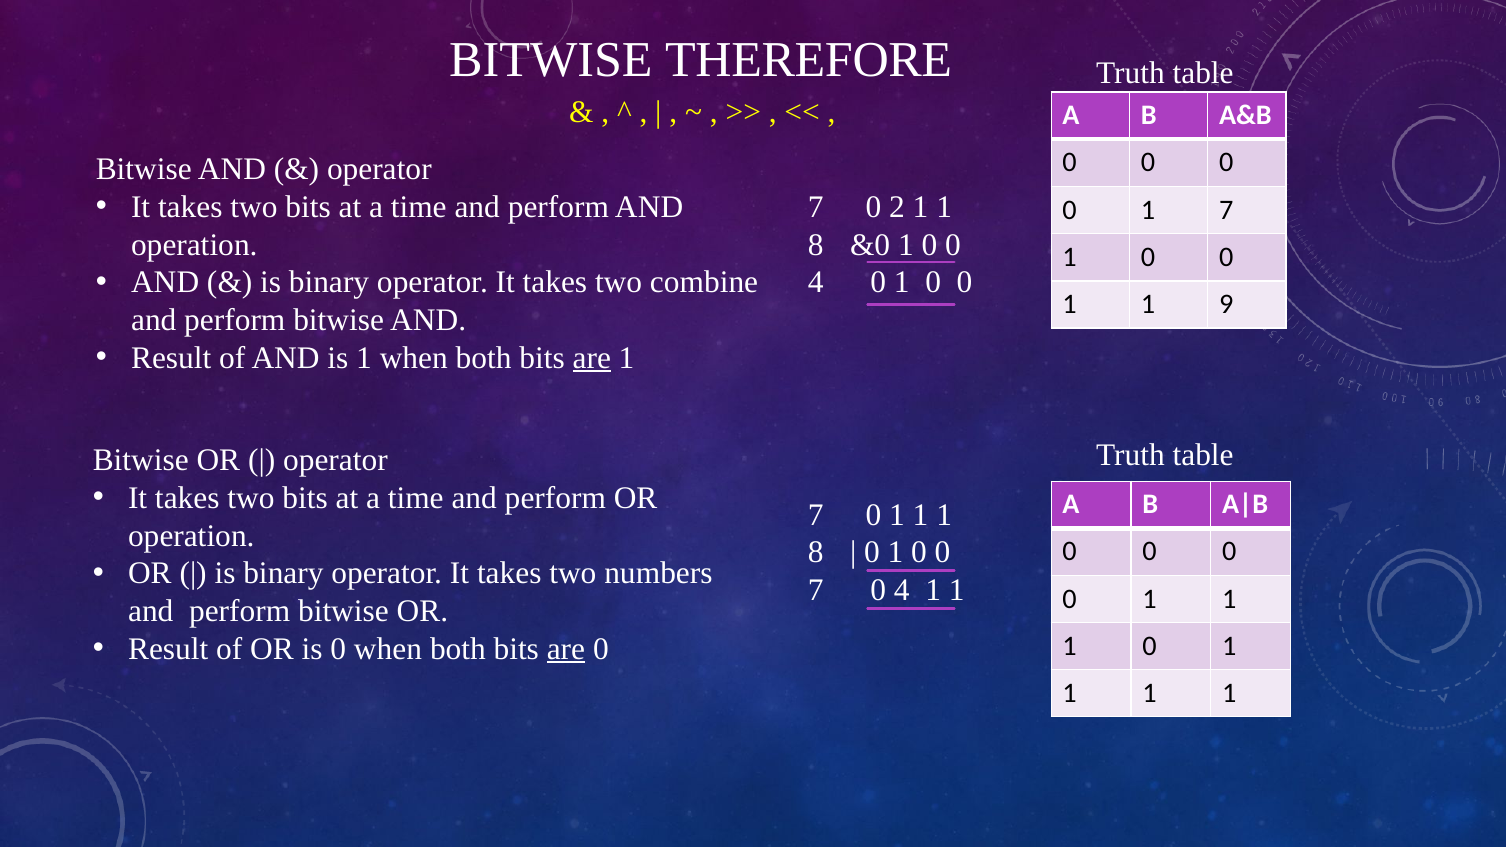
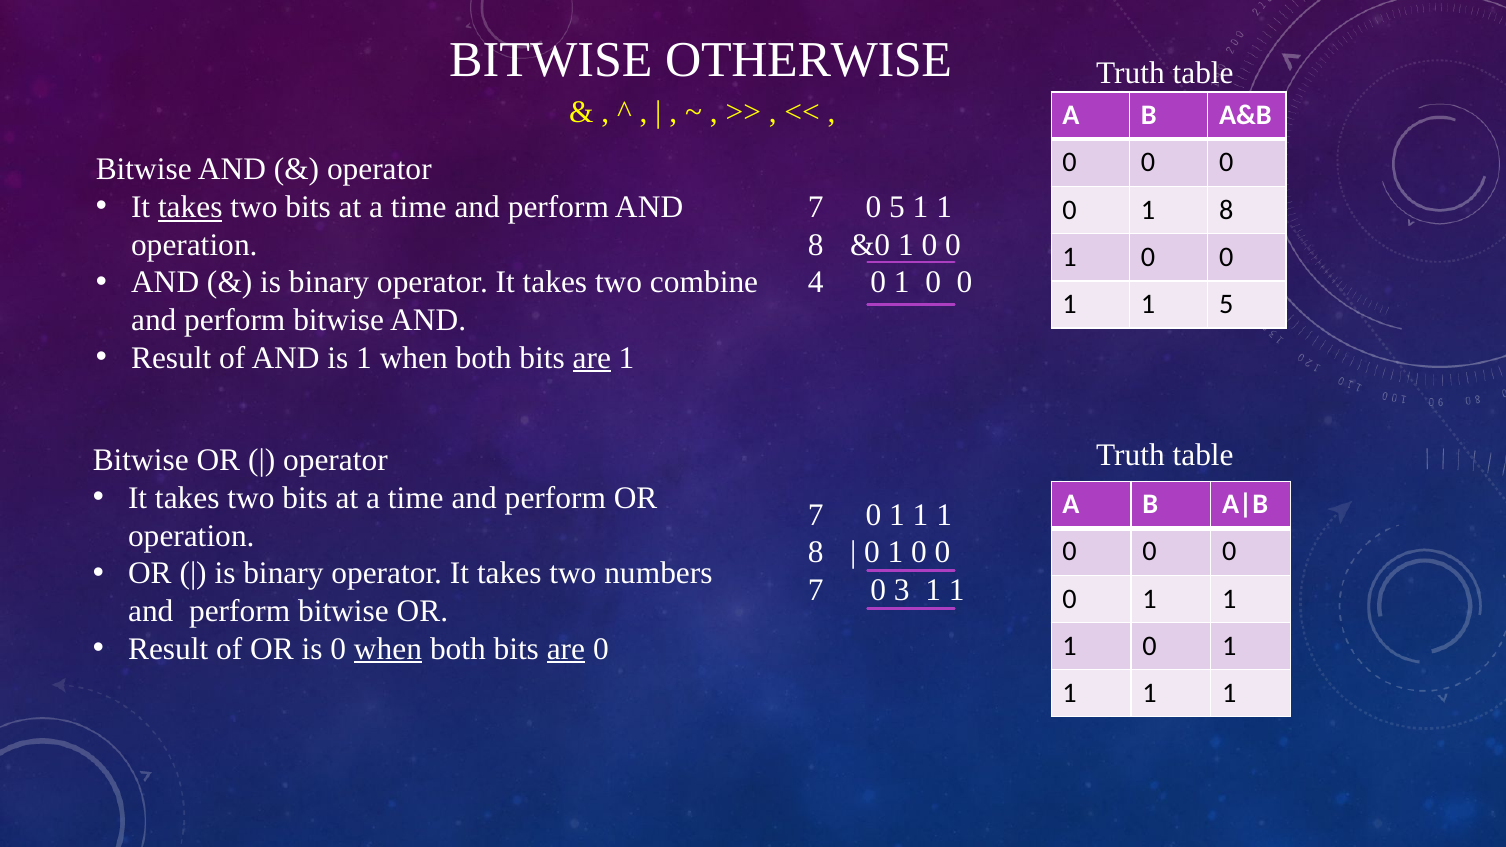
THEREFORE: THEREFORE -> OTHERWISE
takes at (190, 207) underline: none -> present
0 2: 2 -> 5
0 1 7: 7 -> 8
1 9: 9 -> 5
7 0 4: 4 -> 3
when at (388, 649) underline: none -> present
